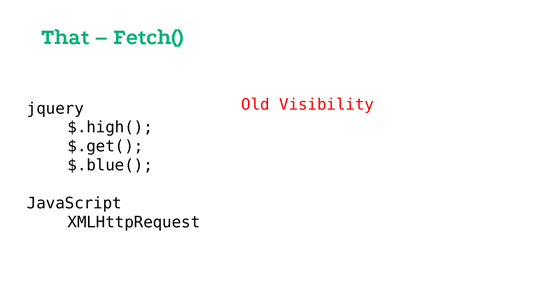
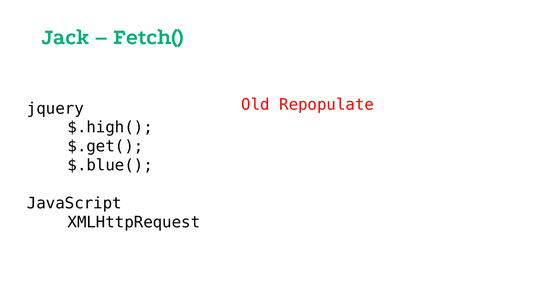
That: That -> Jack
Visibility: Visibility -> Repopulate
